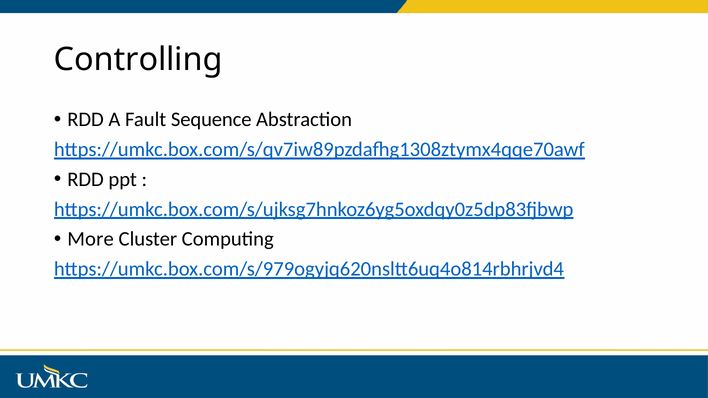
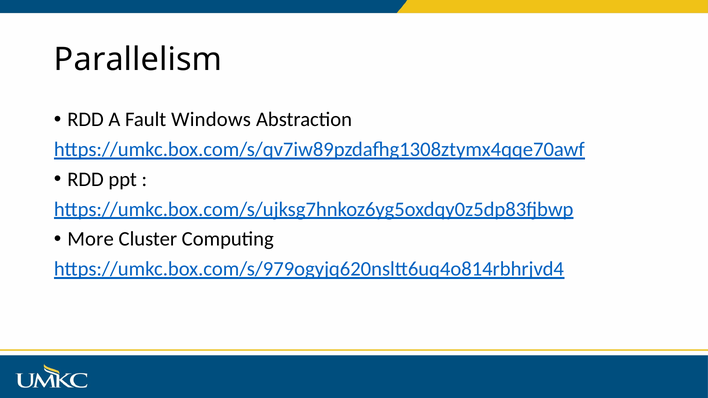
Controlling: Controlling -> Parallelism
Sequence: Sequence -> Windows
